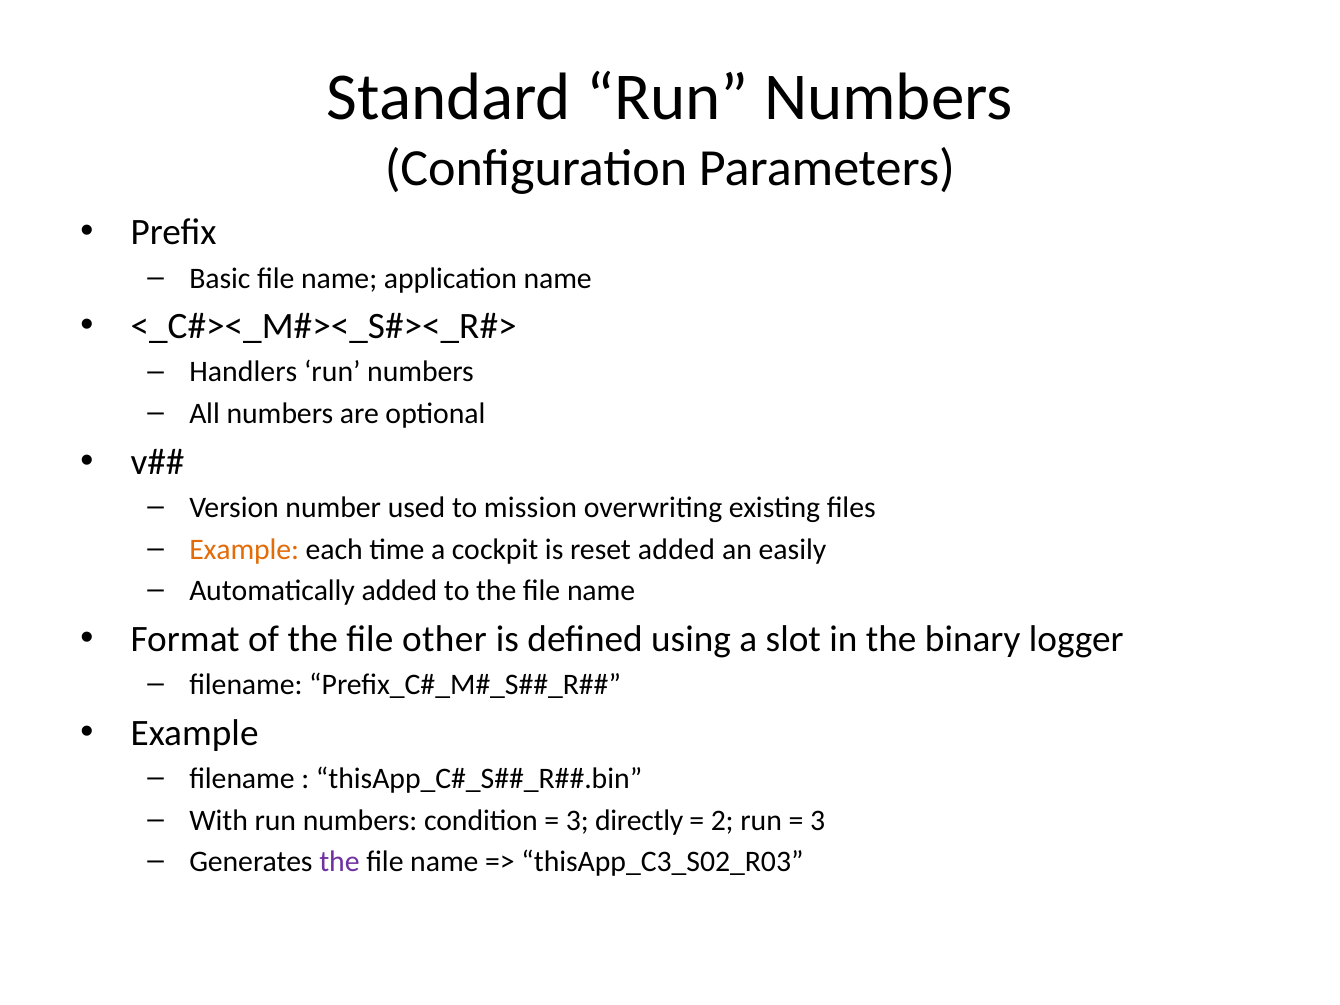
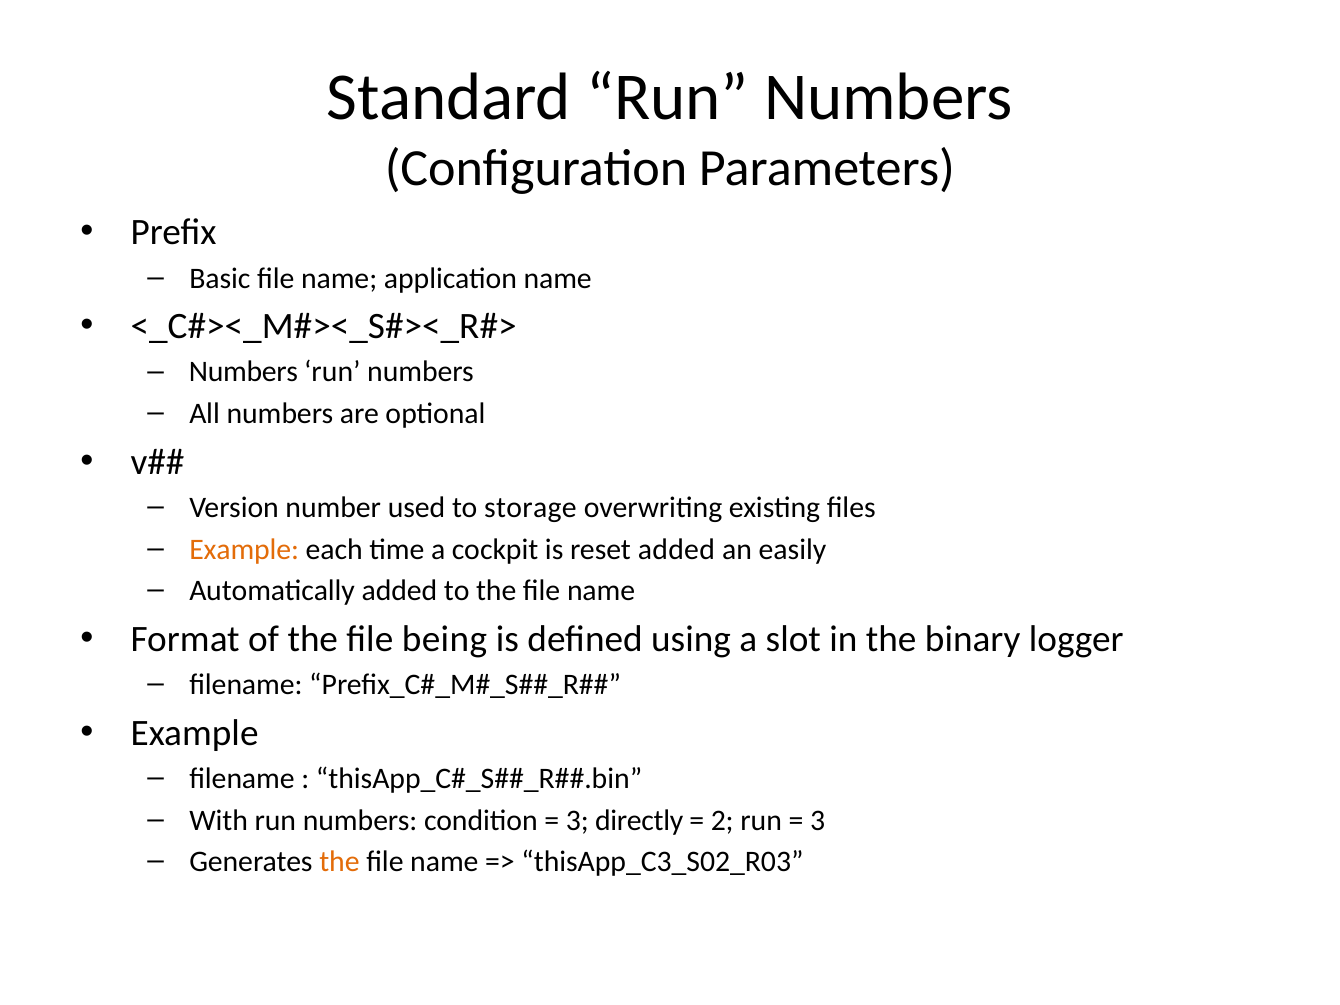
Handlers at (243, 372): Handlers -> Numbers
mission: mission -> storage
other: other -> being
the at (339, 862) colour: purple -> orange
